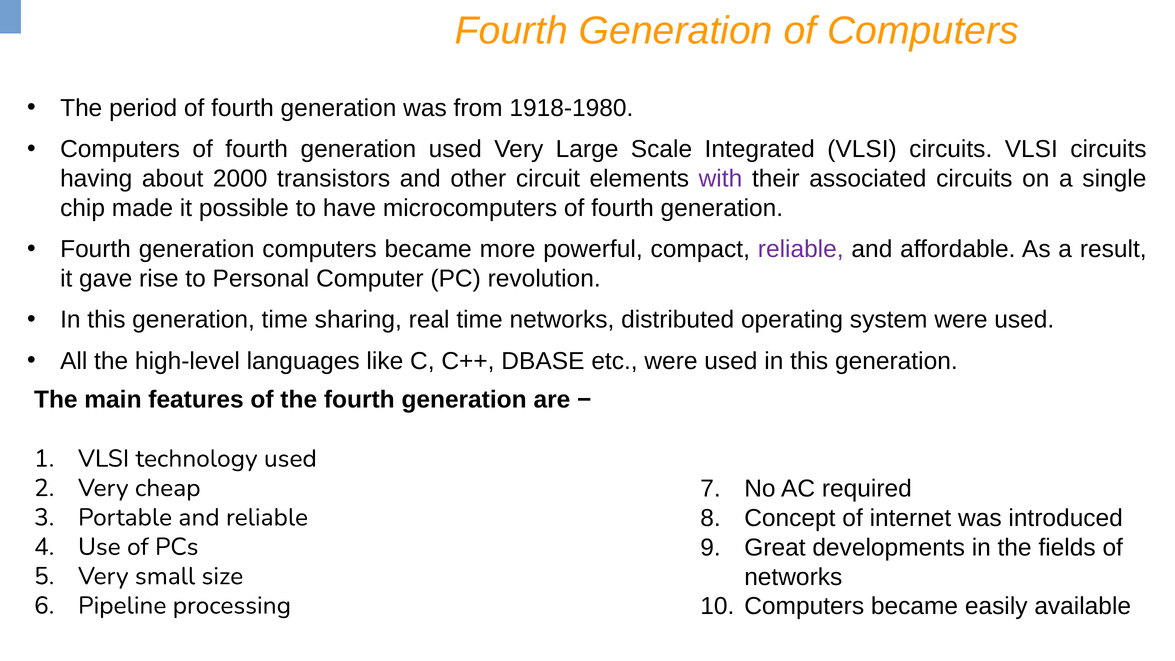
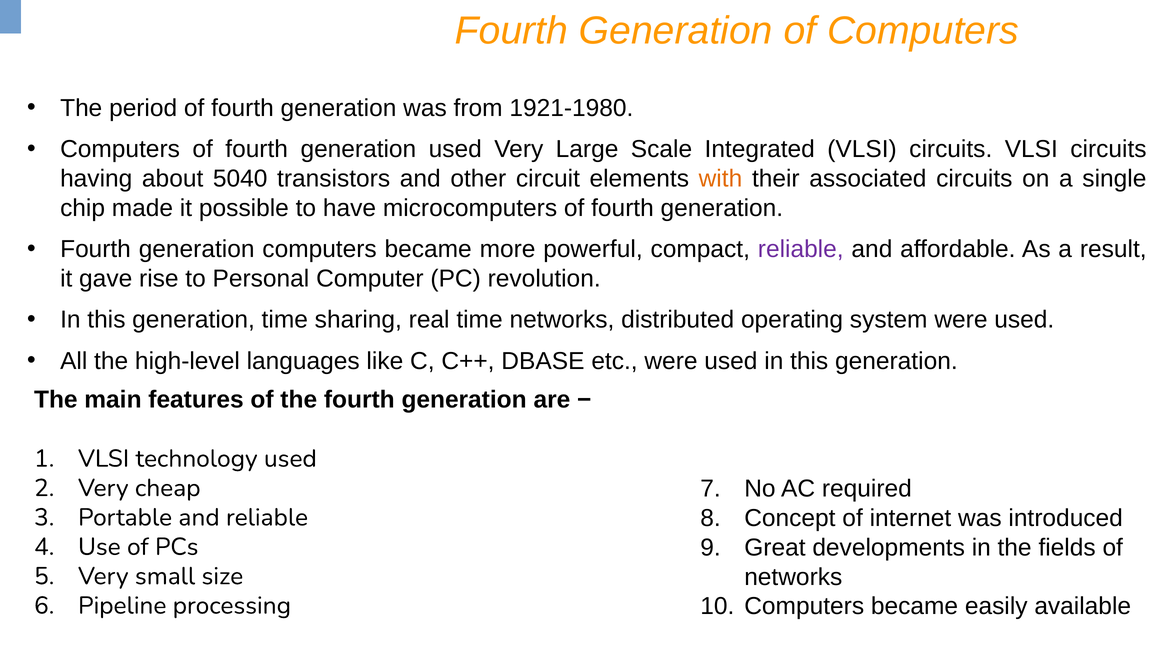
1918-1980: 1918-1980 -> 1921-1980
2000: 2000 -> 5040
with colour: purple -> orange
